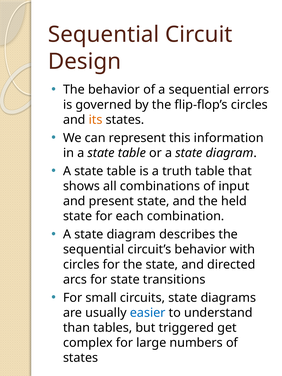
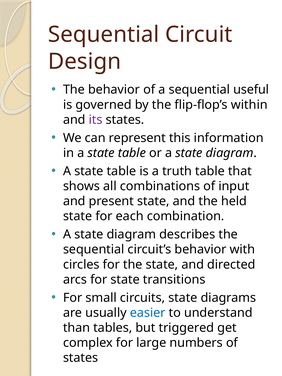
errors: errors -> useful
flip-flop’s circles: circles -> within
its colour: orange -> purple
